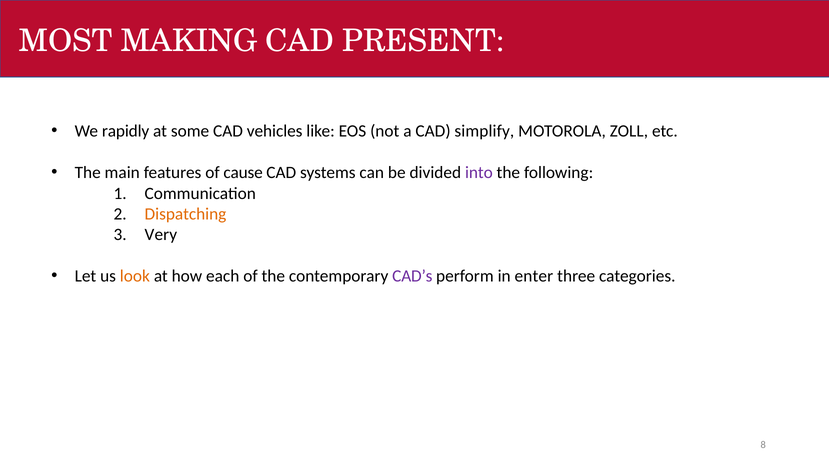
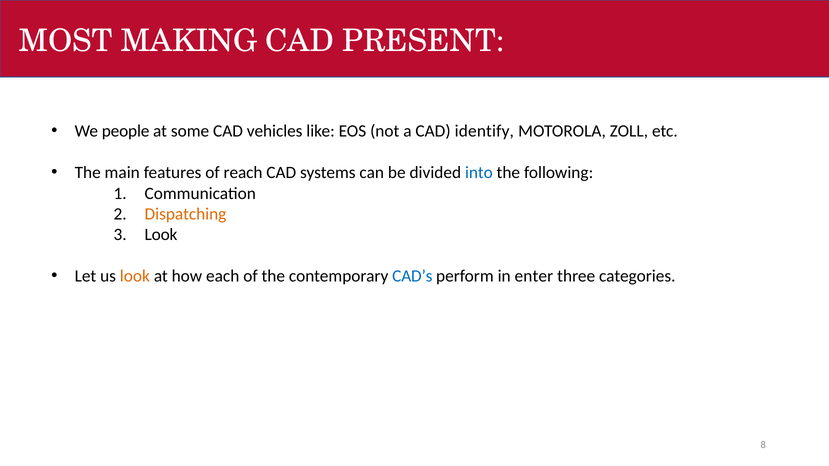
rapidly: rapidly -> people
simplify: simplify -> identify
cause: cause -> reach
into colour: purple -> blue
Very at (161, 235): Very -> Look
CAD’s colour: purple -> blue
